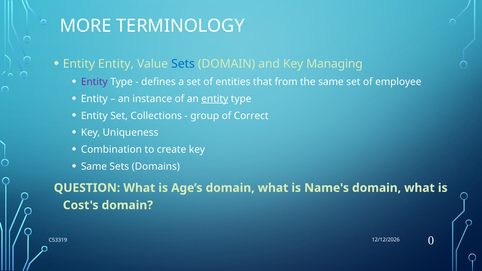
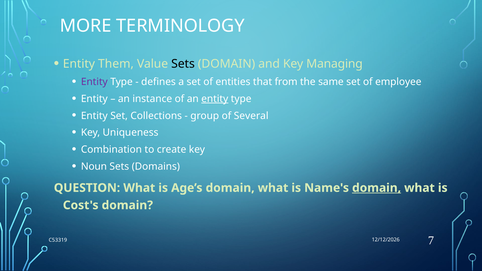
Entity Entity: Entity -> Them
Sets at (183, 64) colour: blue -> black
Correct: Correct -> Several
Same at (94, 167): Same -> Noun
domain at (377, 188) underline: none -> present
0: 0 -> 7
